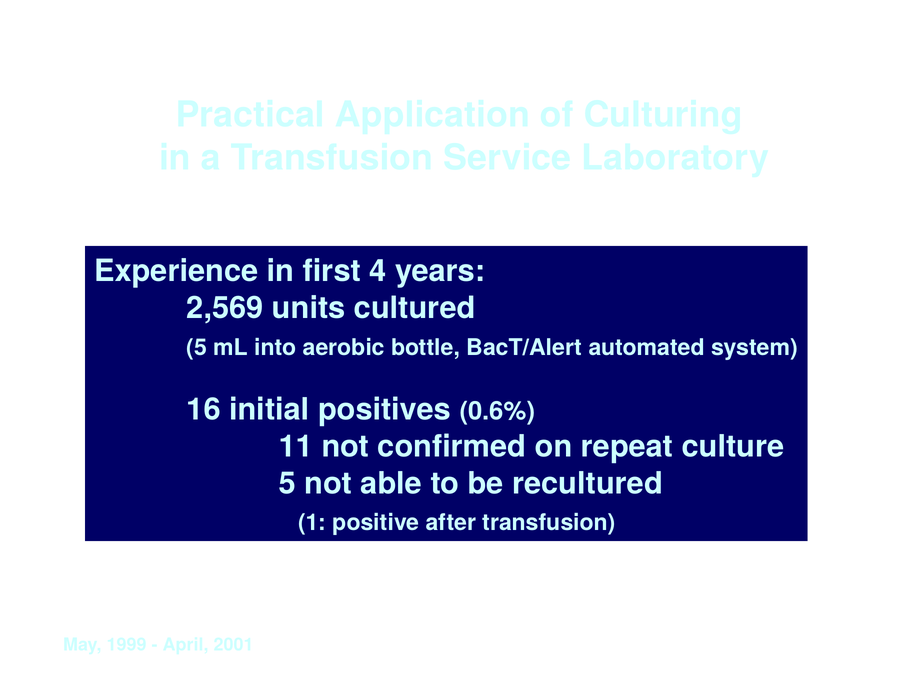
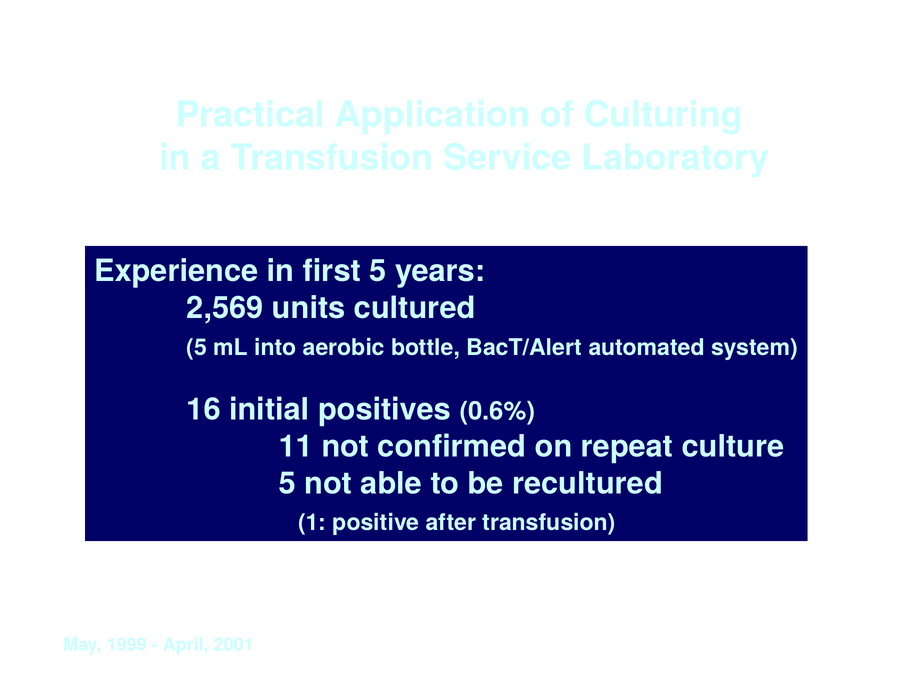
first 4: 4 -> 5
